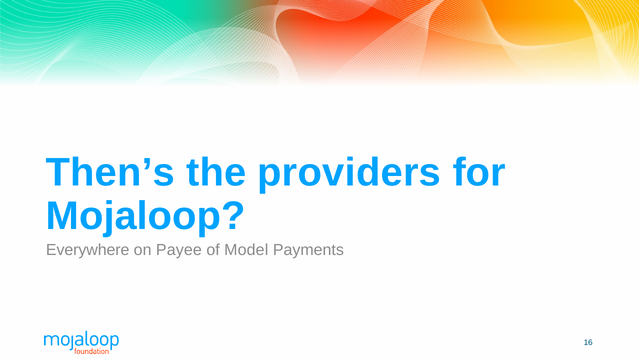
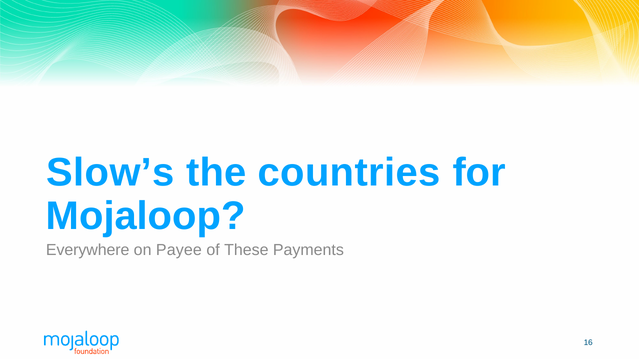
Then’s: Then’s -> Slow’s
providers: providers -> countries
Model: Model -> These
